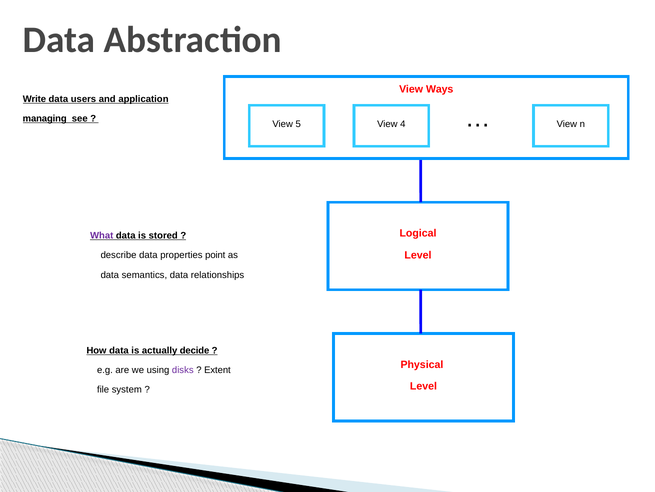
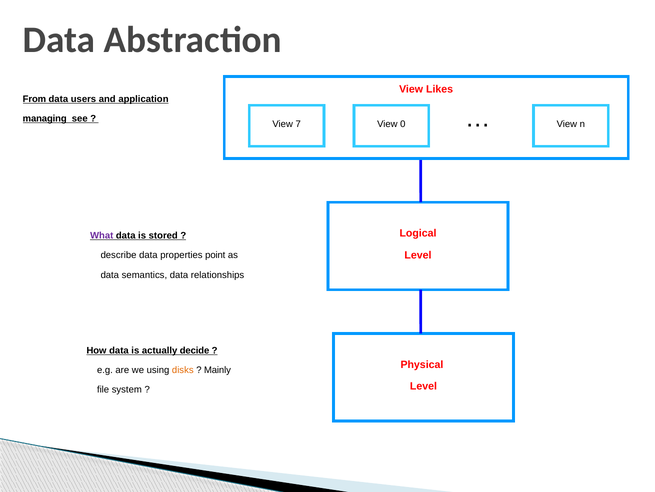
Ways: Ways -> Likes
Write: Write -> From
5: 5 -> 7
4: 4 -> 0
disks colour: purple -> orange
Extent: Extent -> Mainly
